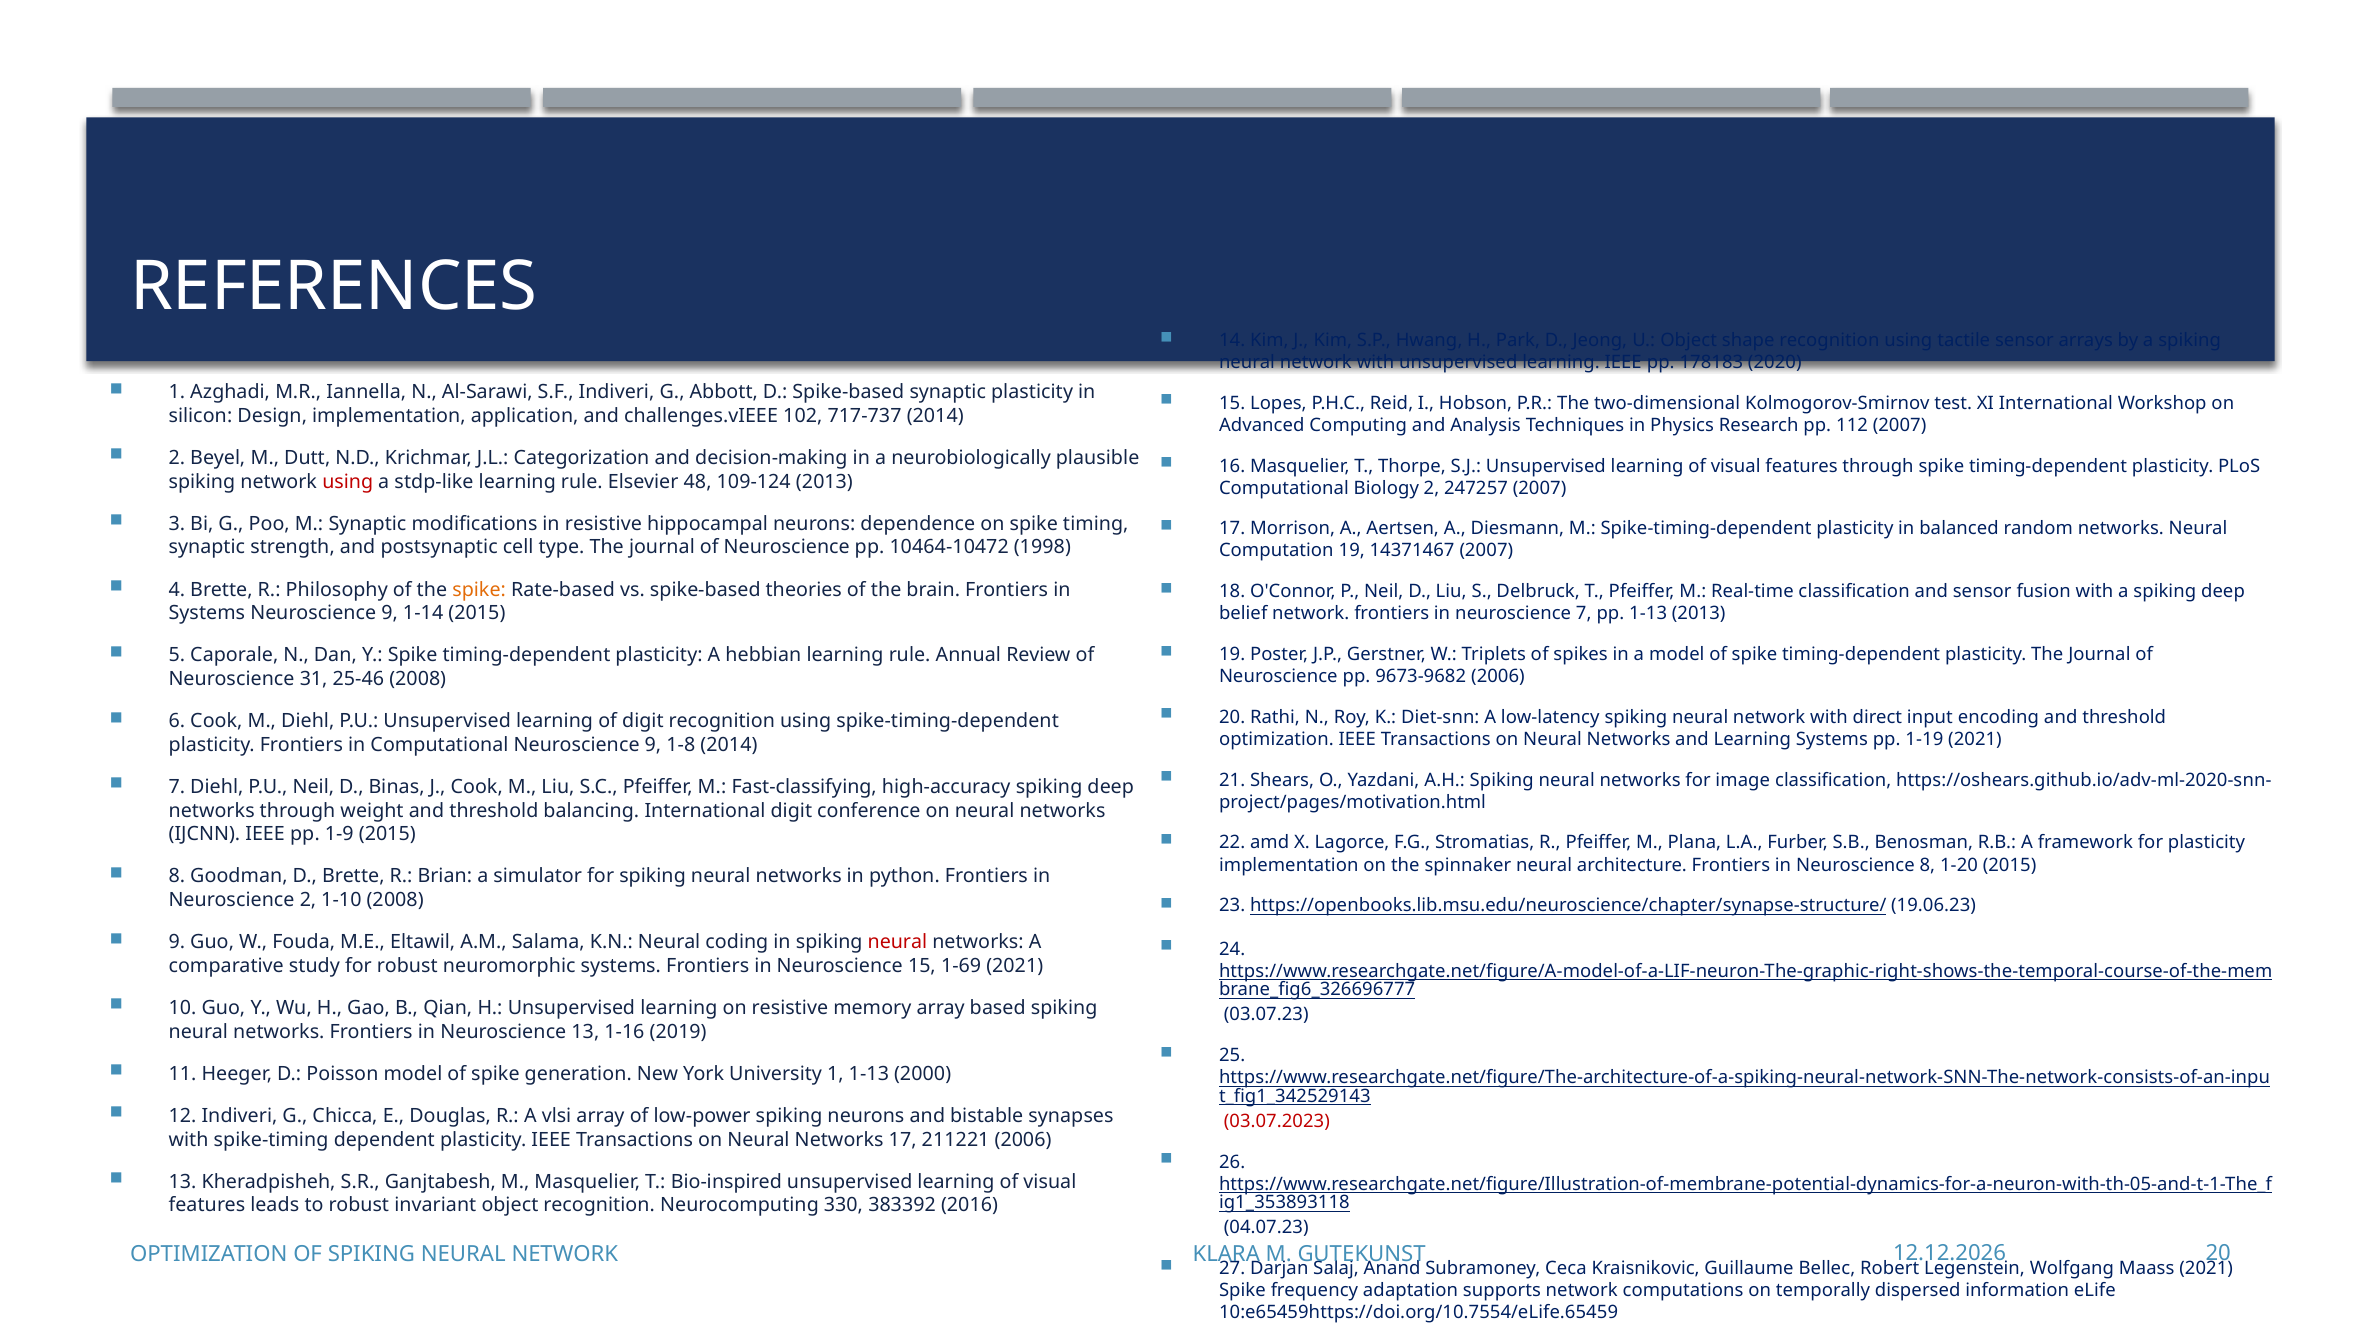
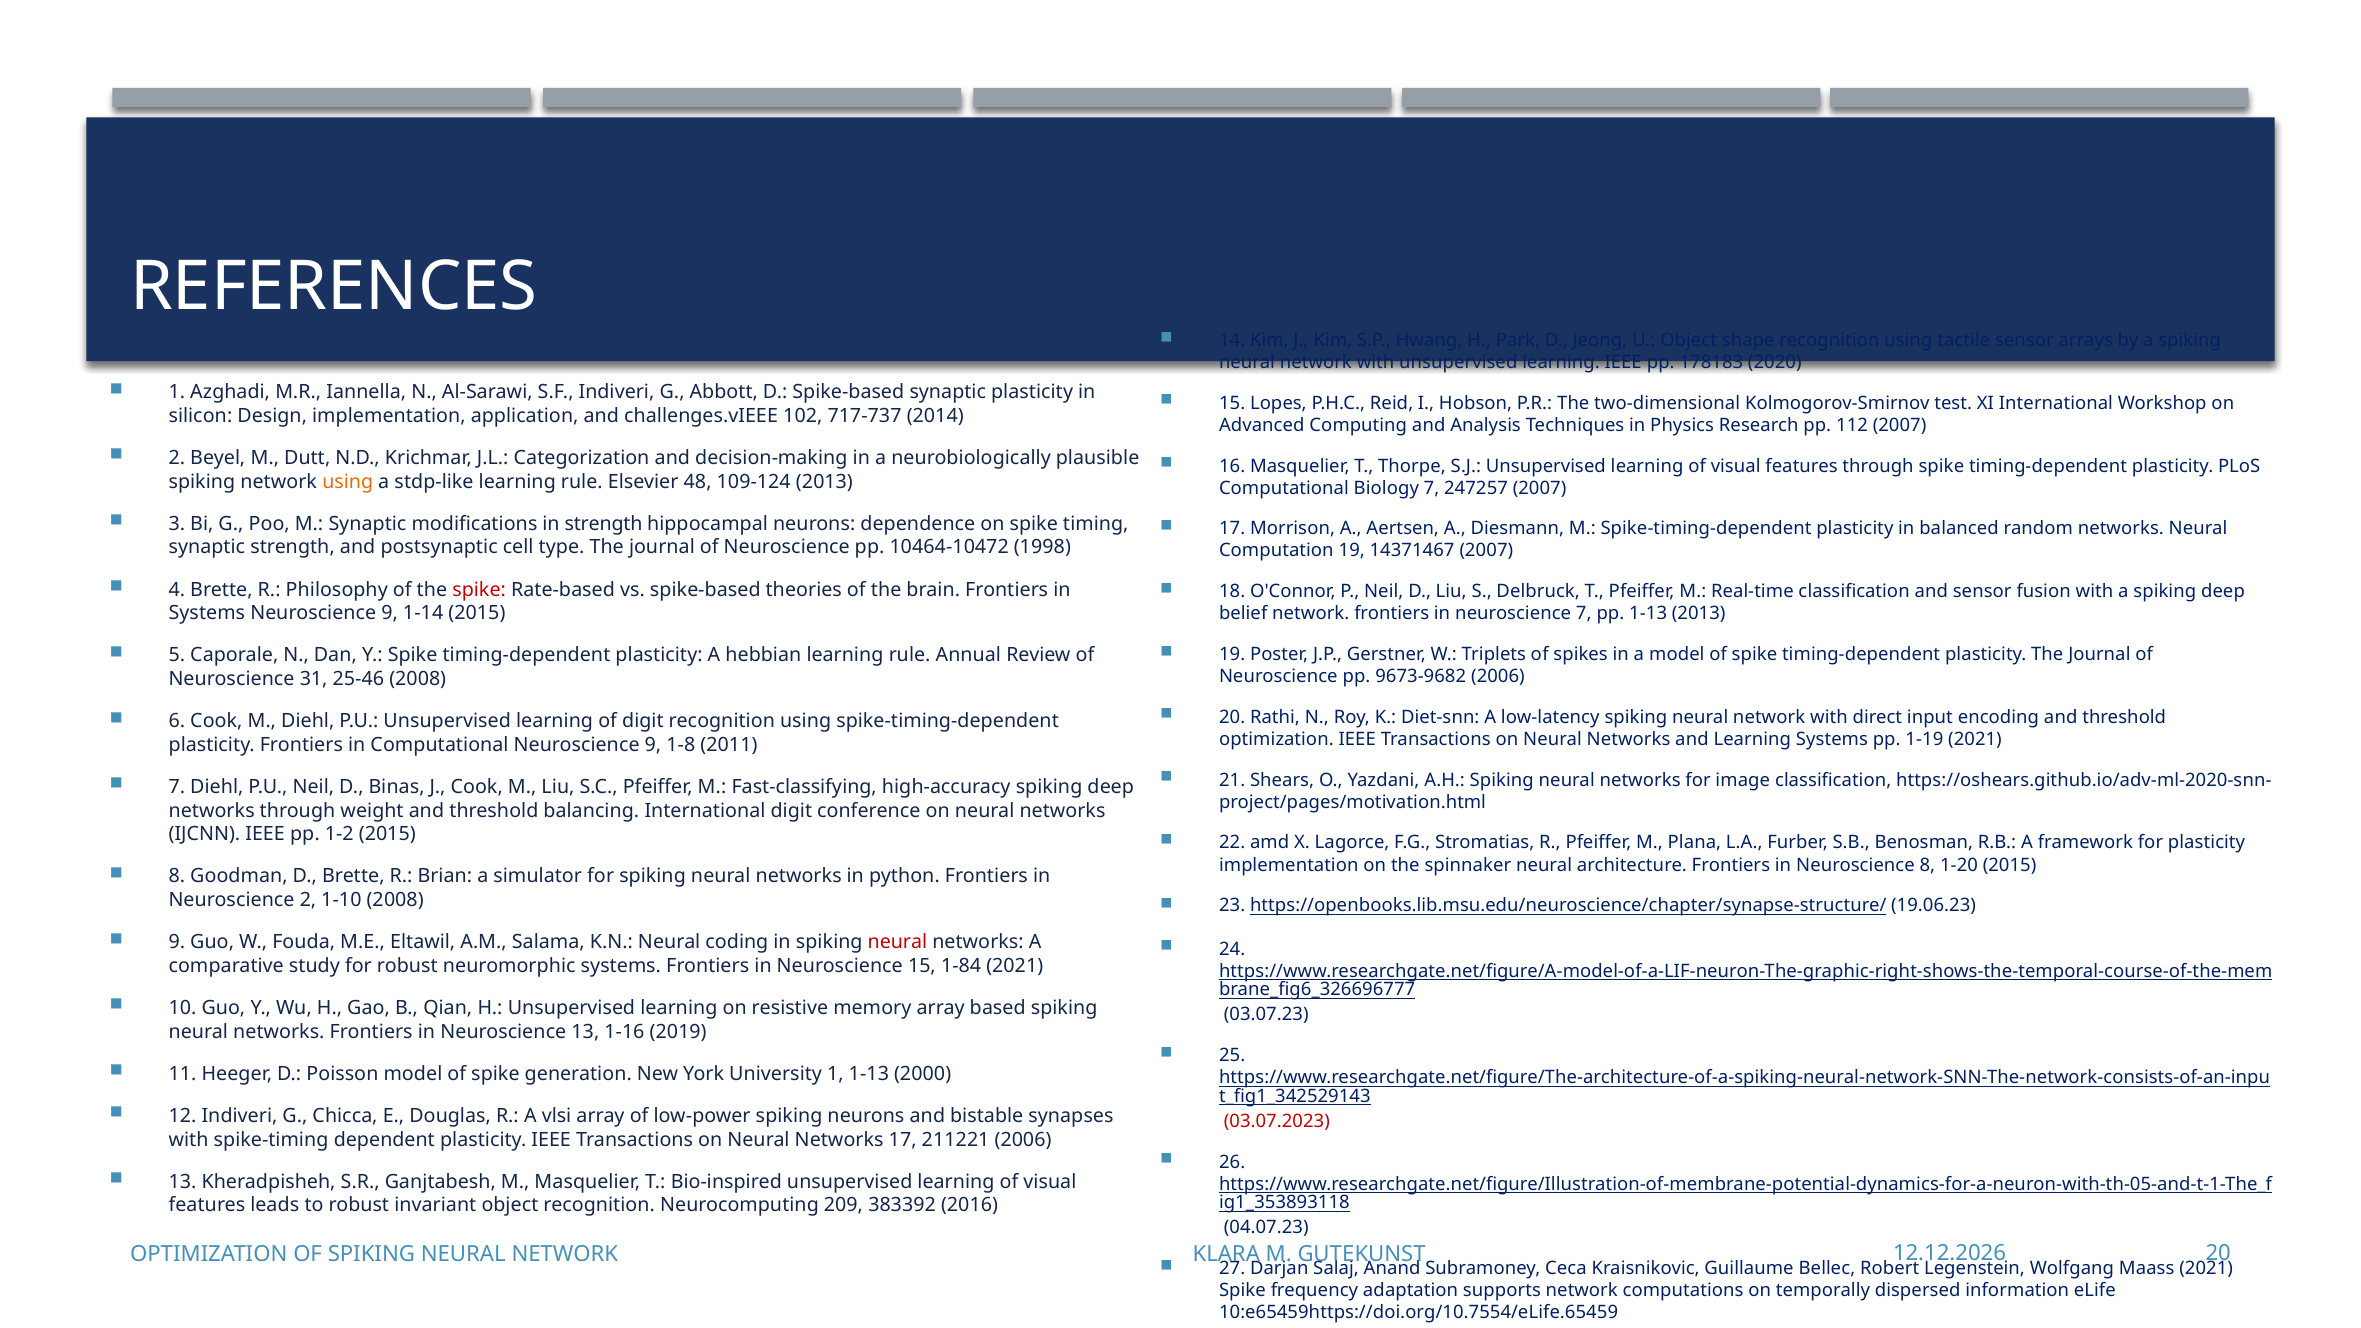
using at (348, 482) colour: red -> orange
Biology 2: 2 -> 7
in resistive: resistive -> strength
spike at (479, 590) colour: orange -> red
1-8 2014: 2014 -> 2011
1-9: 1-9 -> 1-2
1-69: 1-69 -> 1-84
330: 330 -> 209
